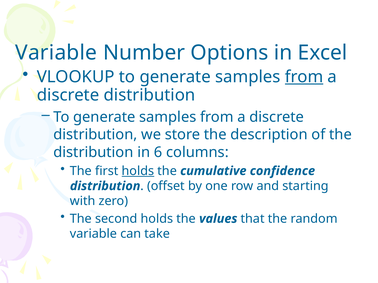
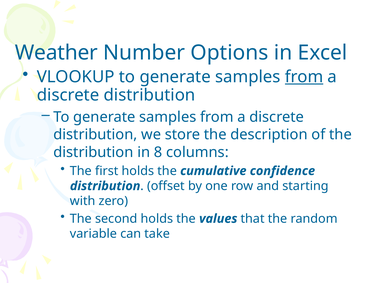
Variable at (56, 53): Variable -> Weather
6: 6 -> 8
holds at (138, 171) underline: present -> none
